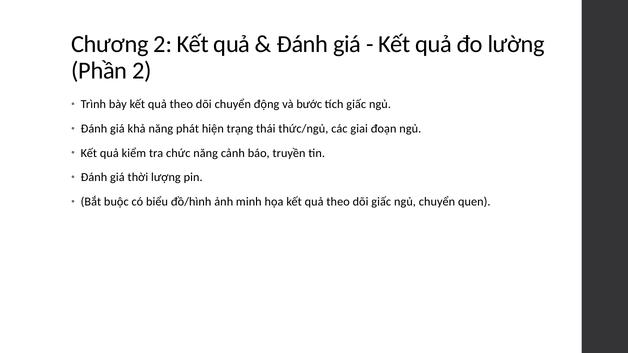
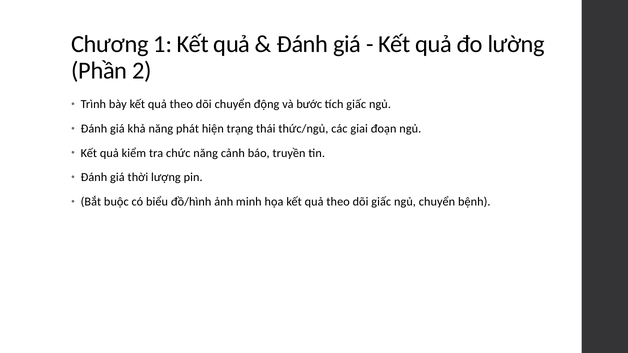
Chương 2: 2 -> 1
quen: quen -> bệnh
